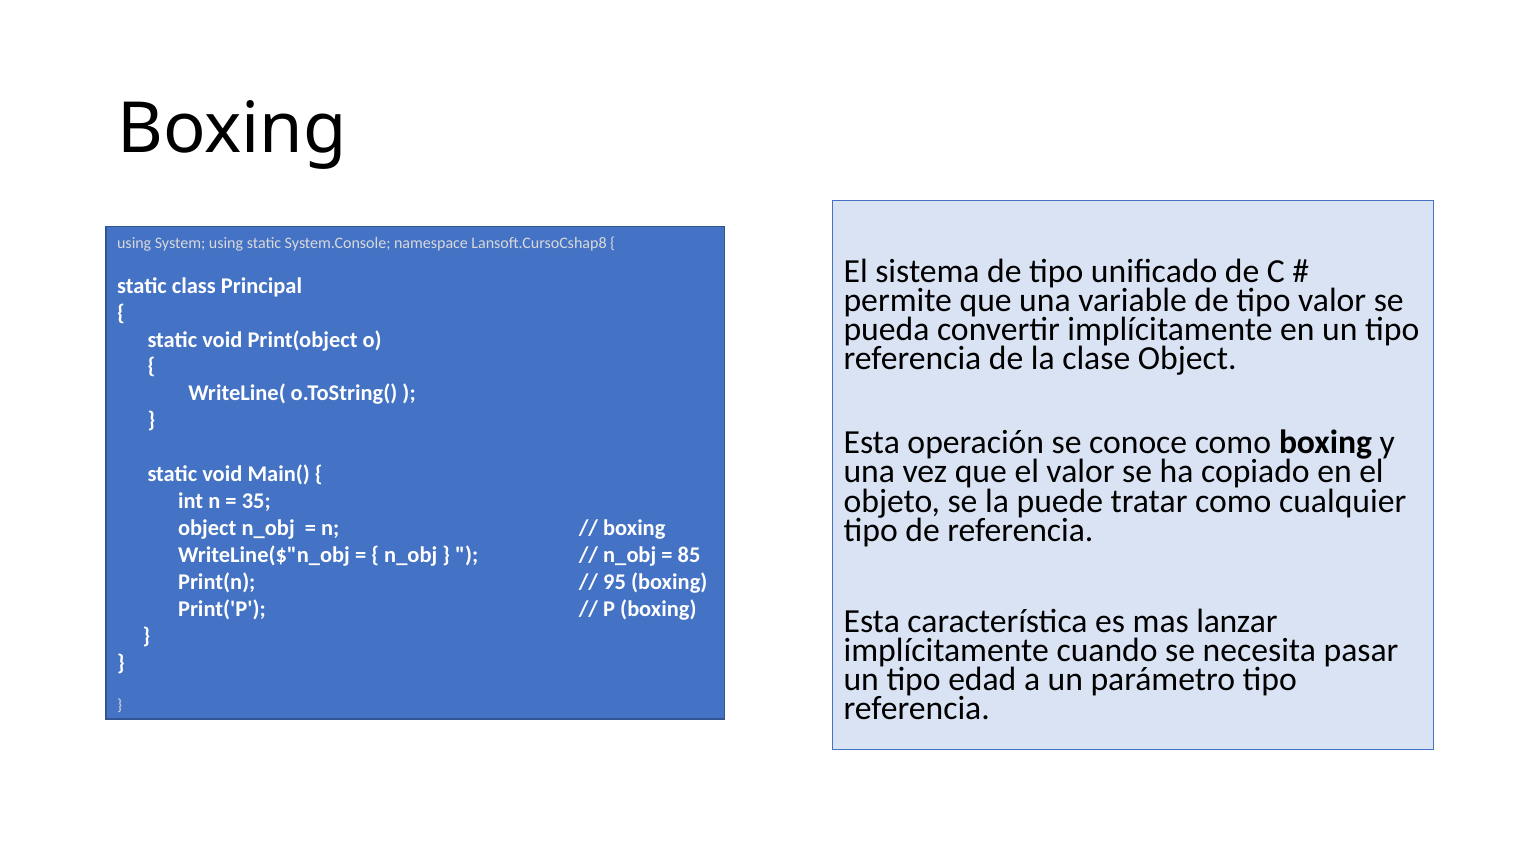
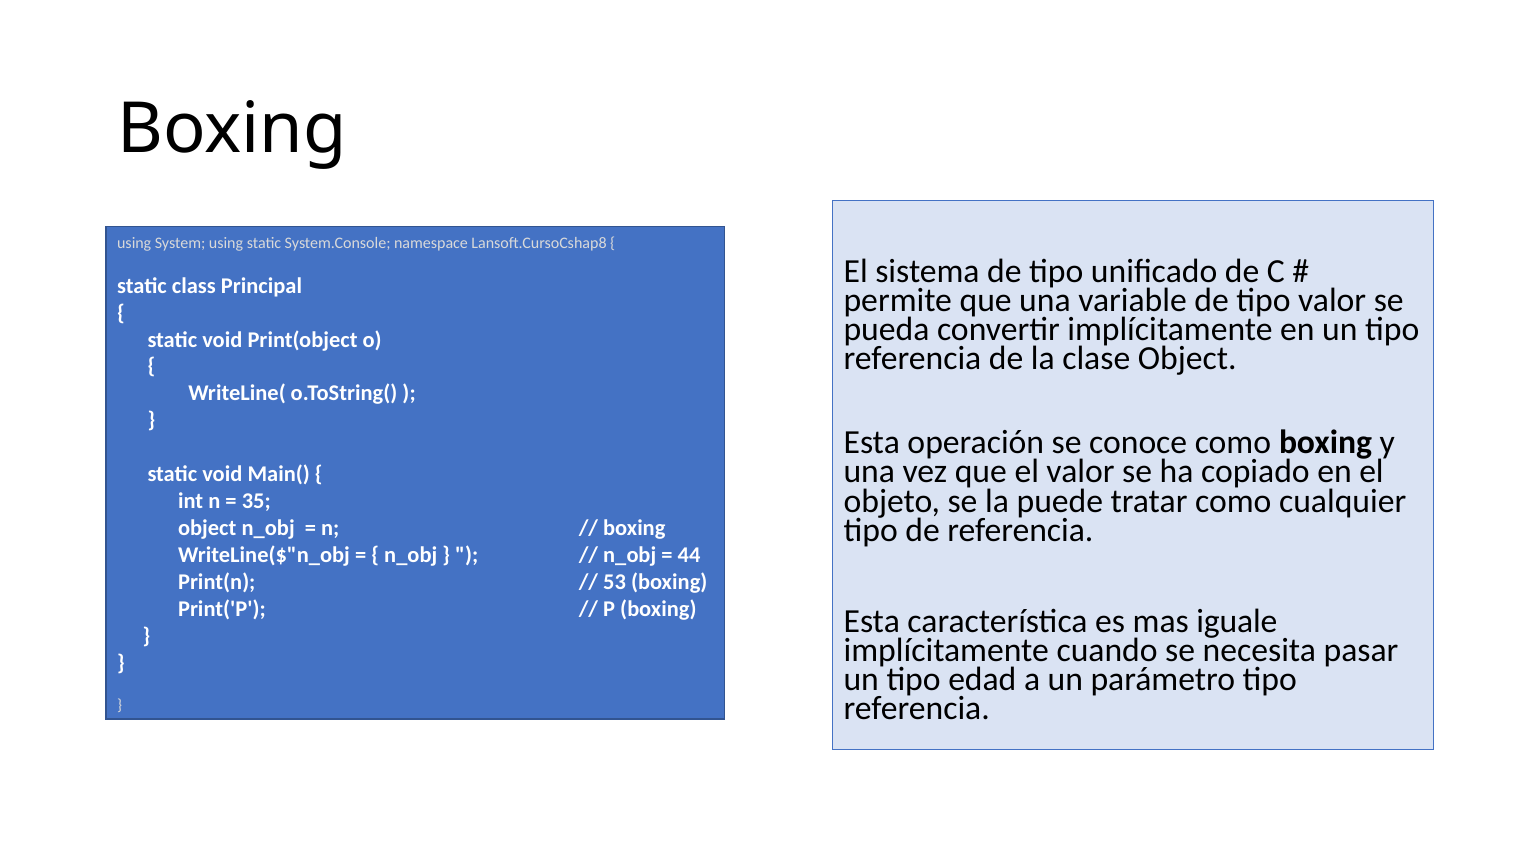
85: 85 -> 44
95: 95 -> 53
lanzar: lanzar -> iguale
